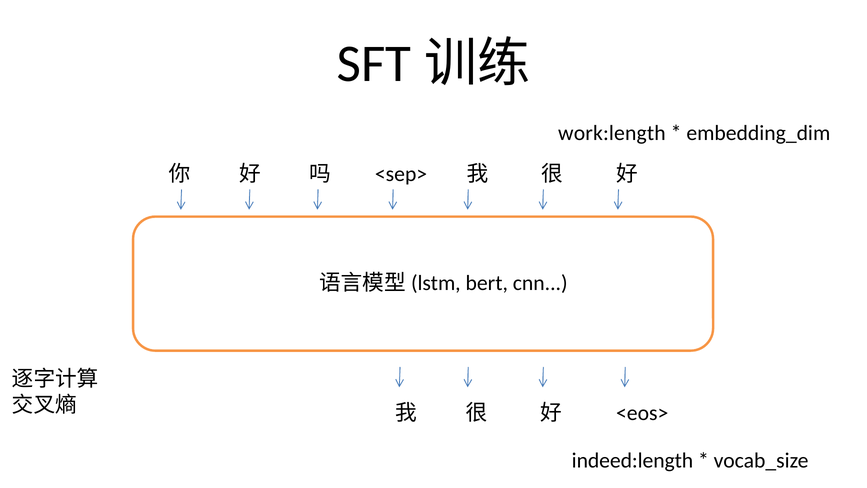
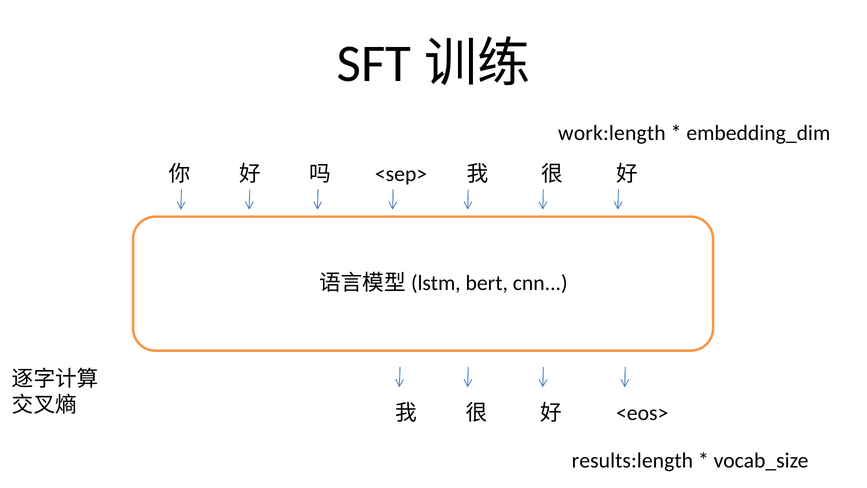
indeed:length: indeed:length -> results:length
